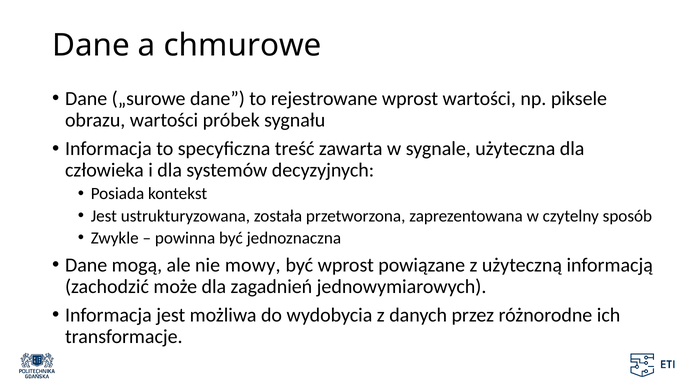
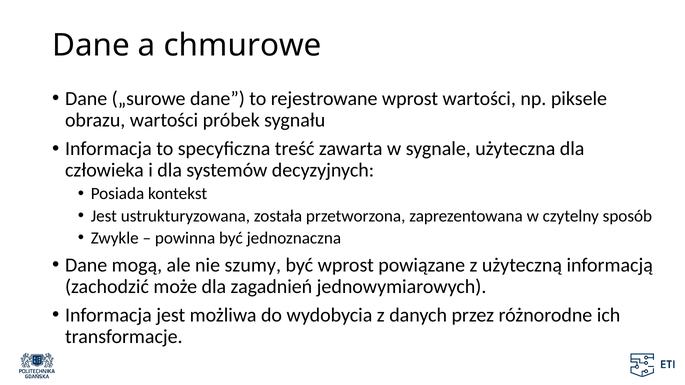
mowy: mowy -> szumy
